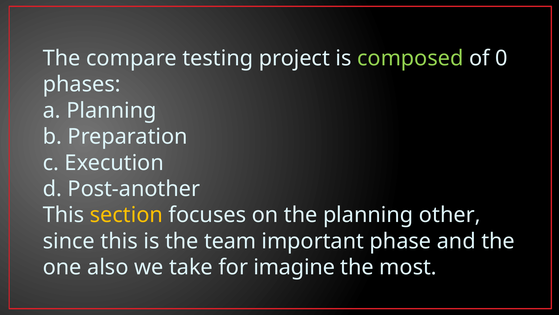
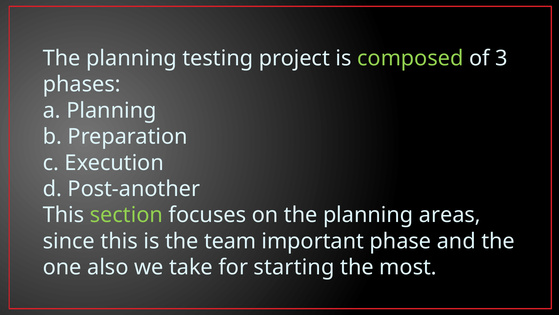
compare at (132, 58): compare -> planning
0: 0 -> 3
section colour: yellow -> light green
other: other -> areas
imagine: imagine -> starting
